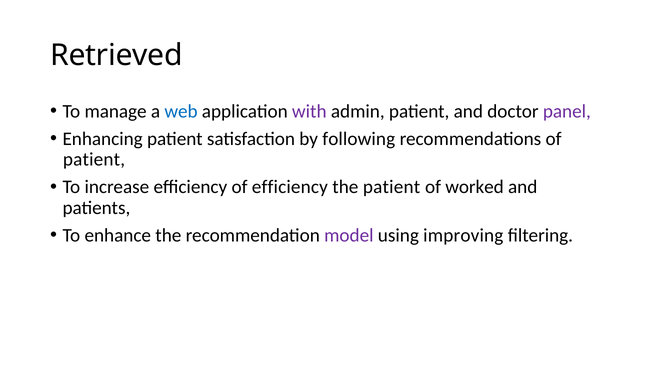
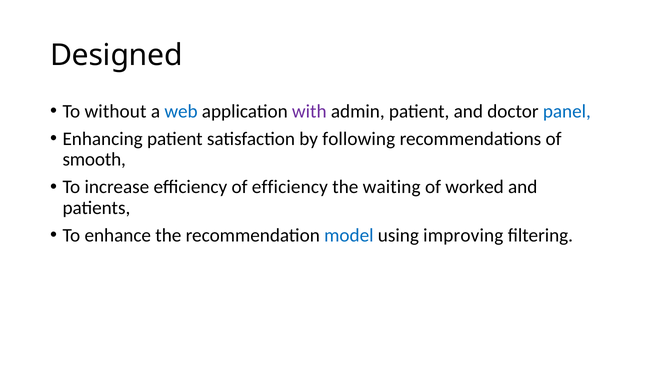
Retrieved: Retrieved -> Designed
manage: manage -> without
panel colour: purple -> blue
patient at (94, 160): patient -> smooth
the patient: patient -> waiting
model colour: purple -> blue
